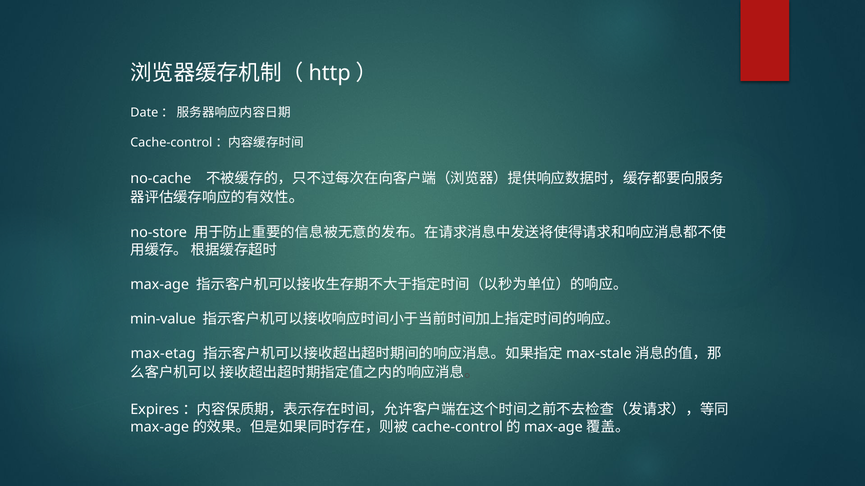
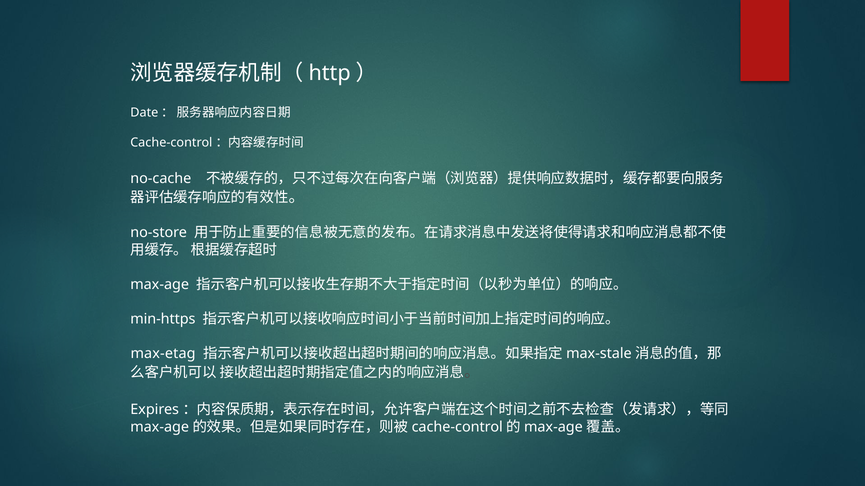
min-value: min-value -> min-https
